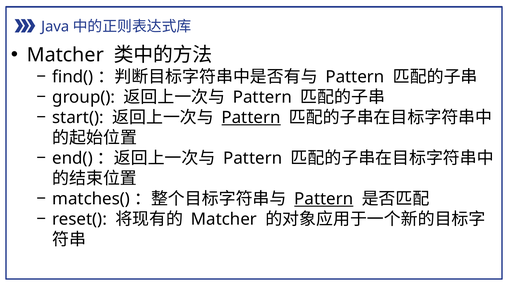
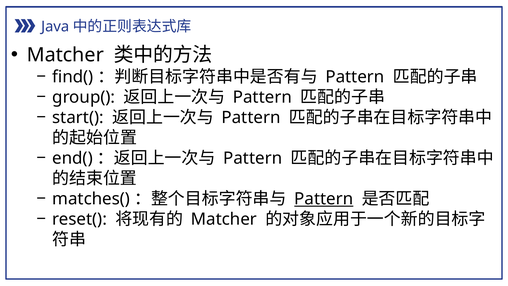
Pattern at (251, 117) underline: present -> none
